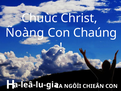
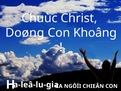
Ñoàng: Ñoàng -> Doøng
Chaúng: Chaúng -> Khoâng
